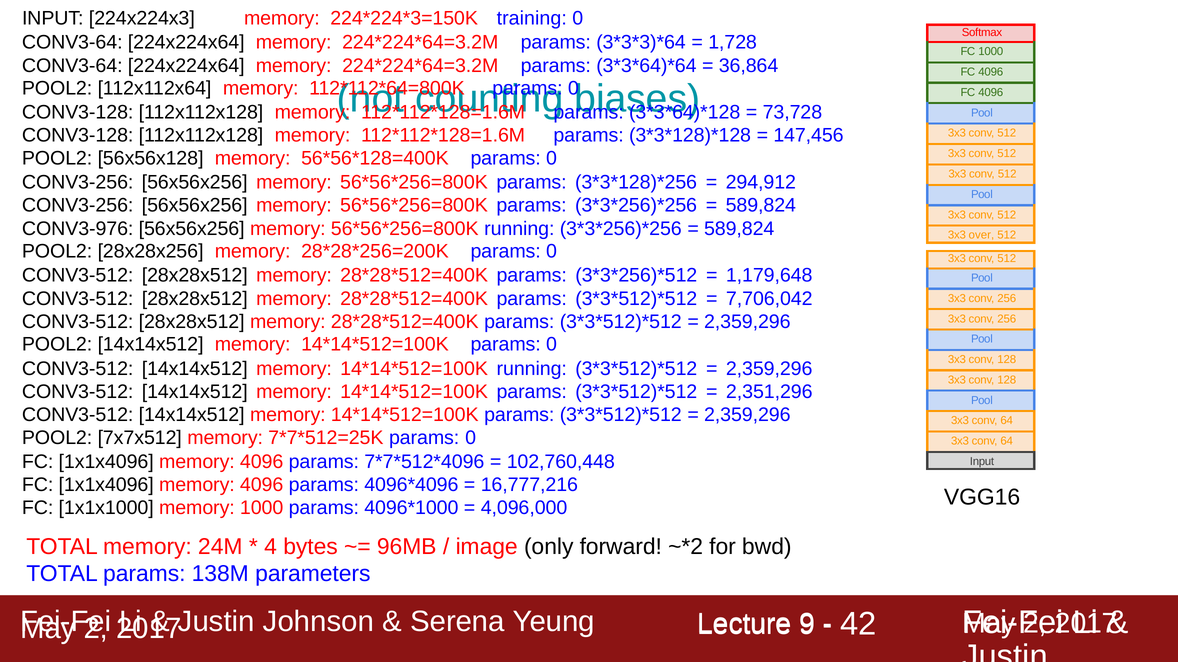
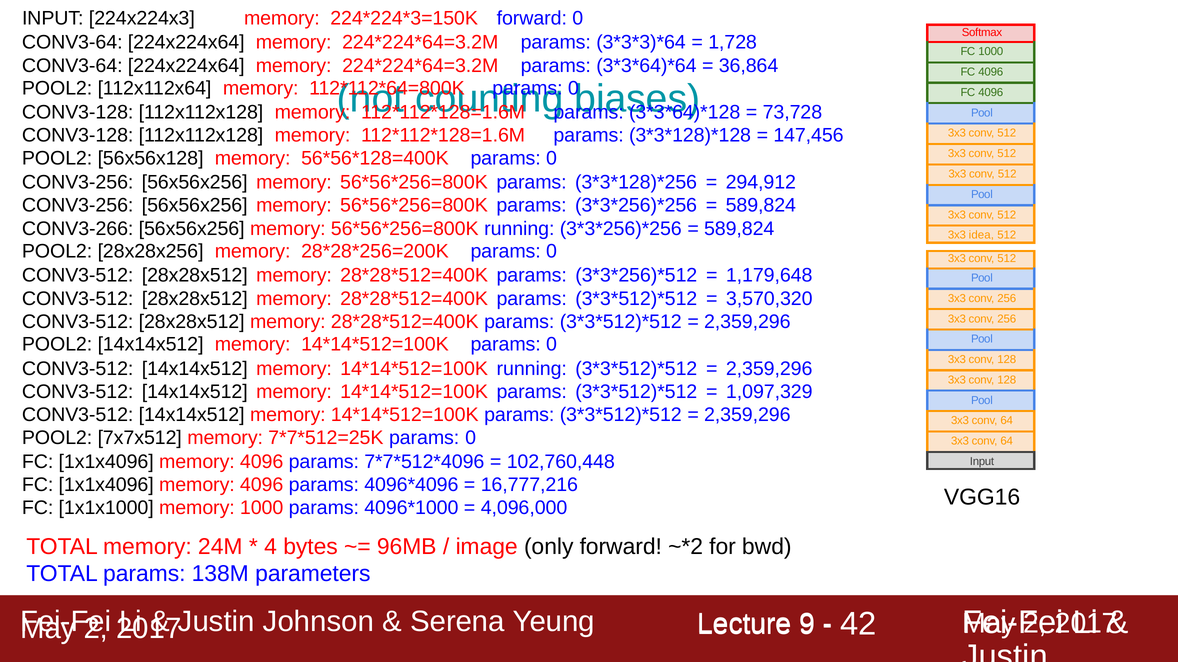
training at (532, 18): training -> forward
CONV3-976: CONV3-976 -> CONV3-266
over: over -> idea
7,706,042: 7,706,042 -> 3,570,320
2,351,296: 2,351,296 -> 1,097,329
